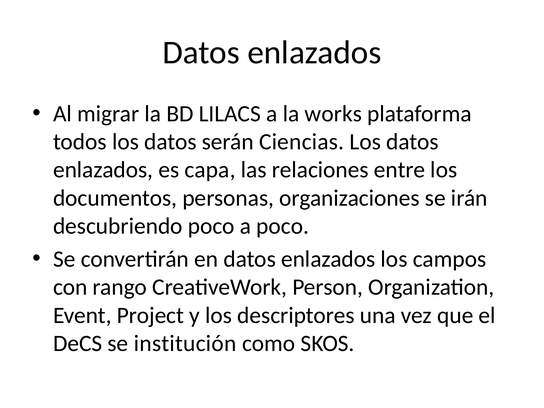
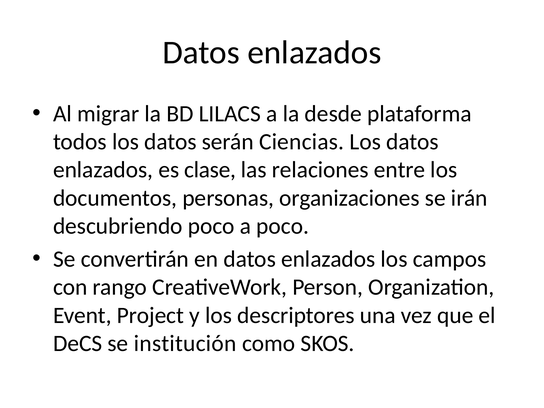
works: works -> desde
capa: capa -> clase
